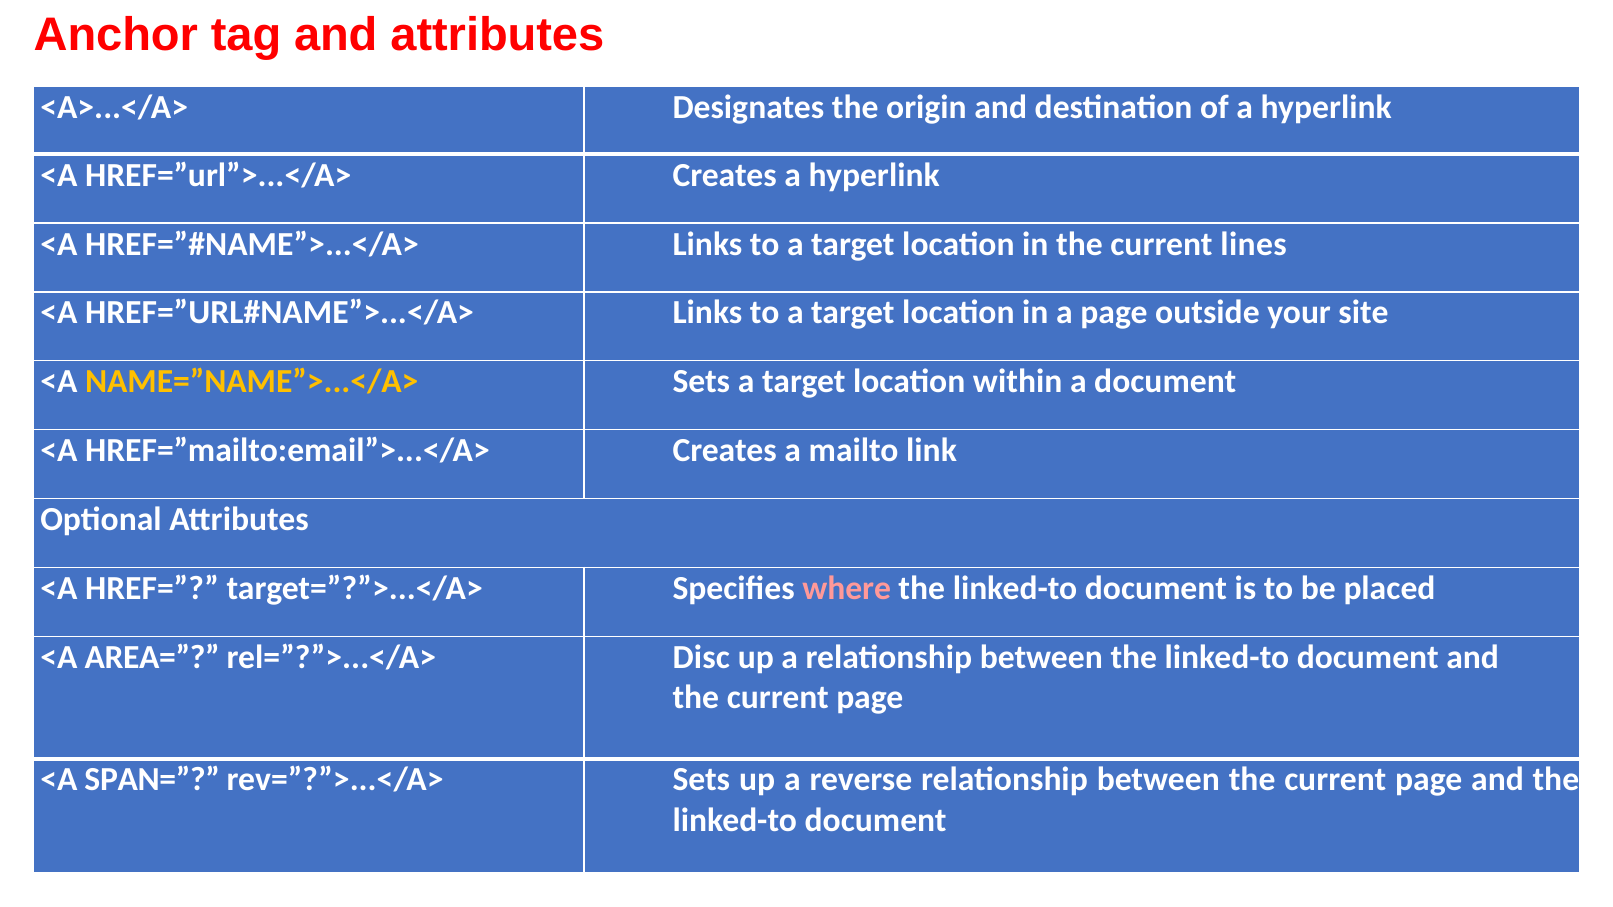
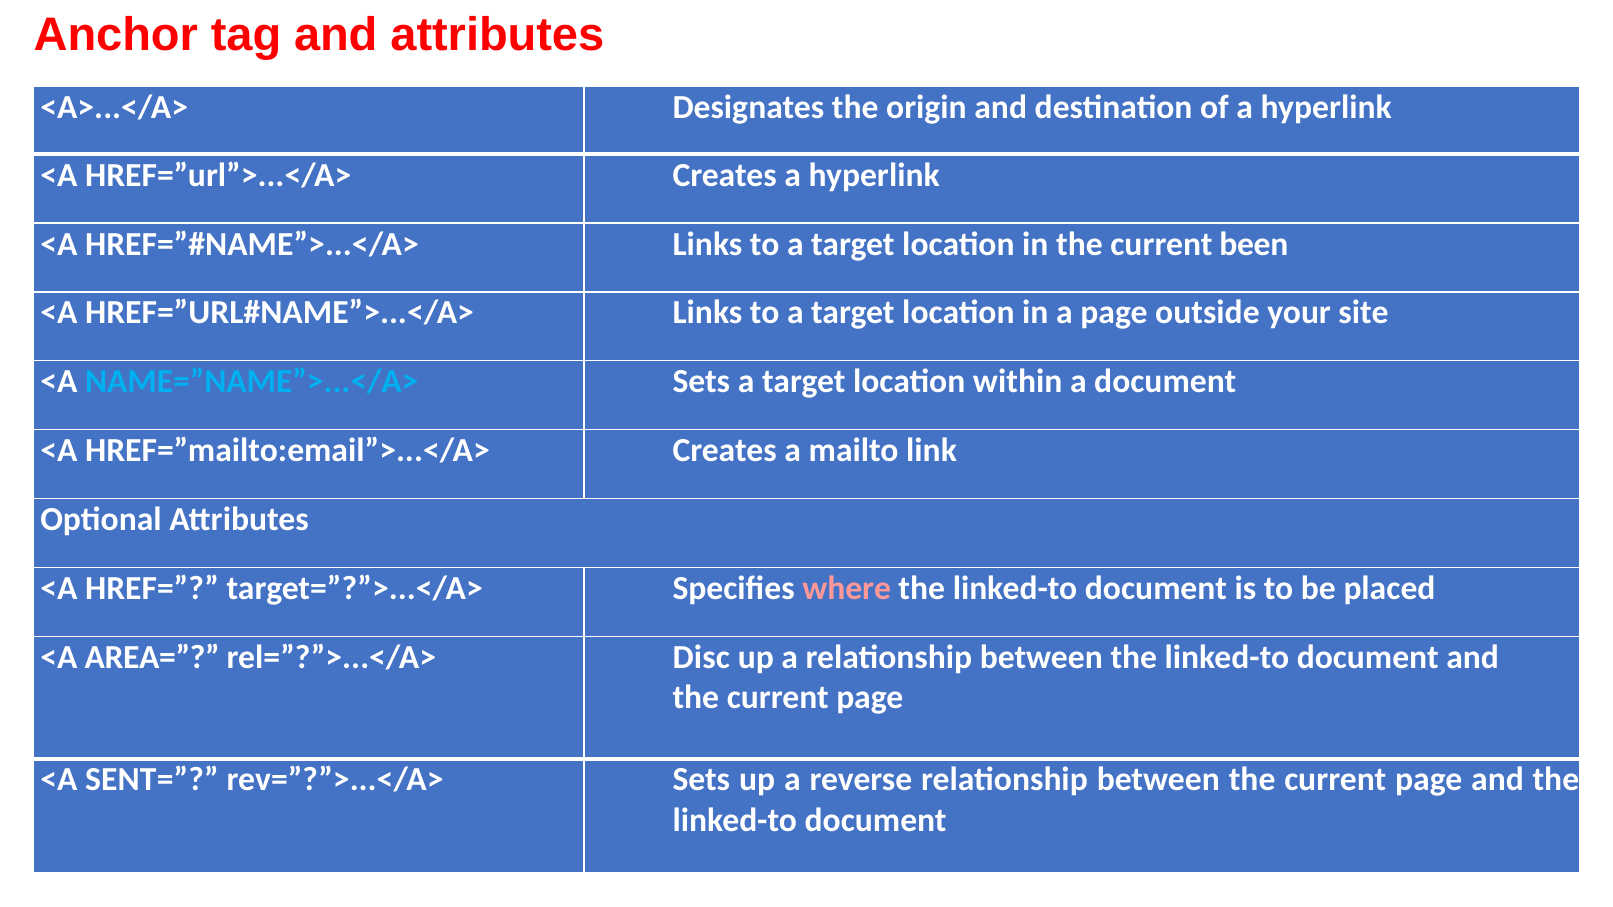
lines: lines -> been
NAME=”NAME”>...</A> colour: yellow -> light blue
SPAN=: SPAN= -> SENT=
